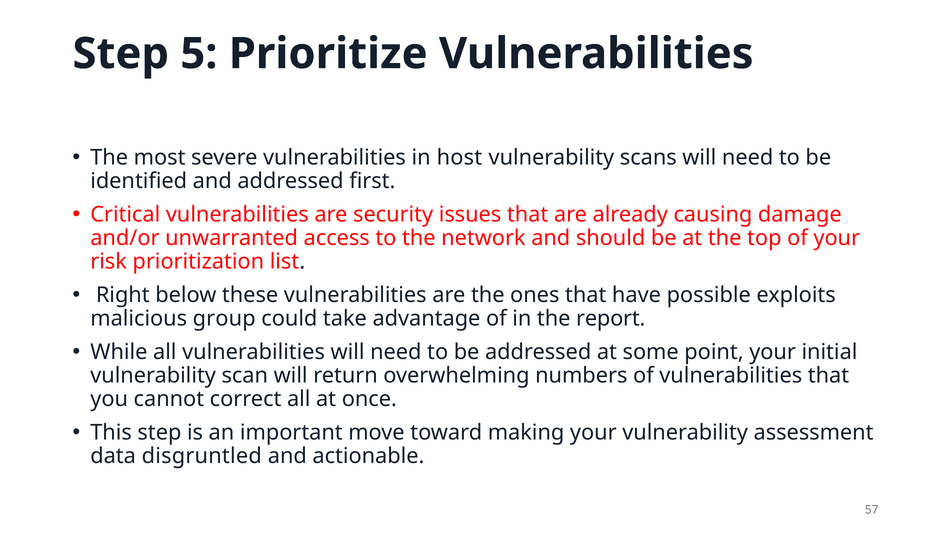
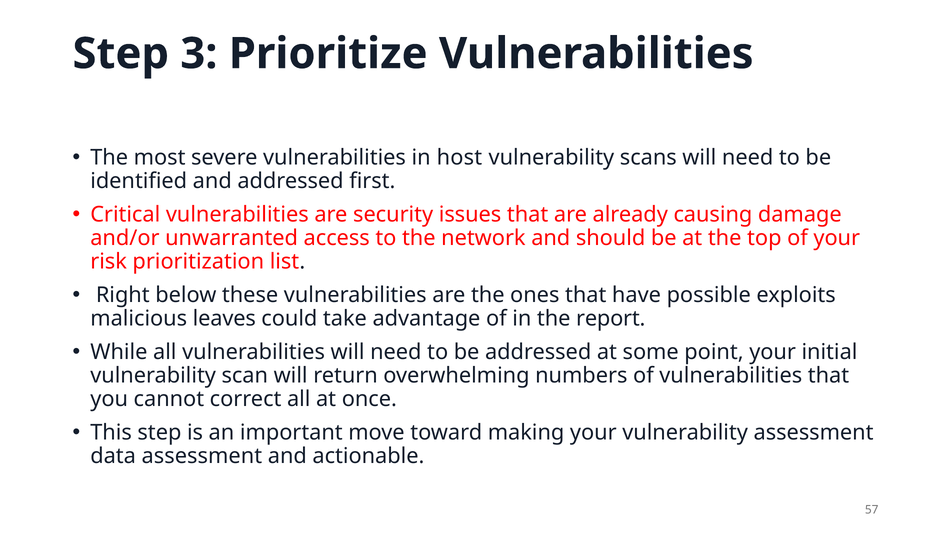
5: 5 -> 3
group: group -> leaves
data disgruntled: disgruntled -> assessment
